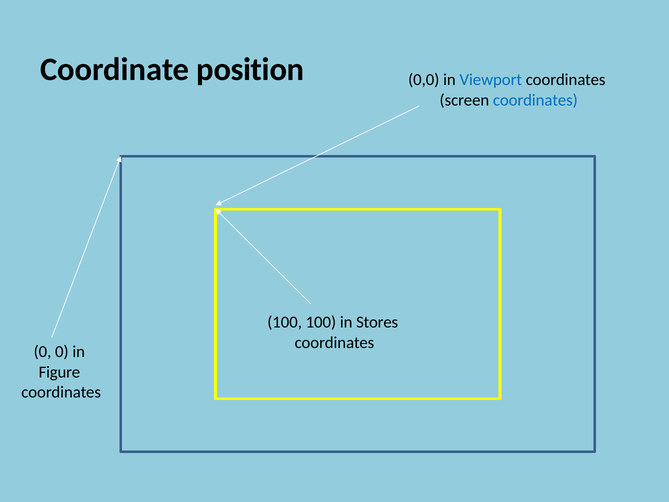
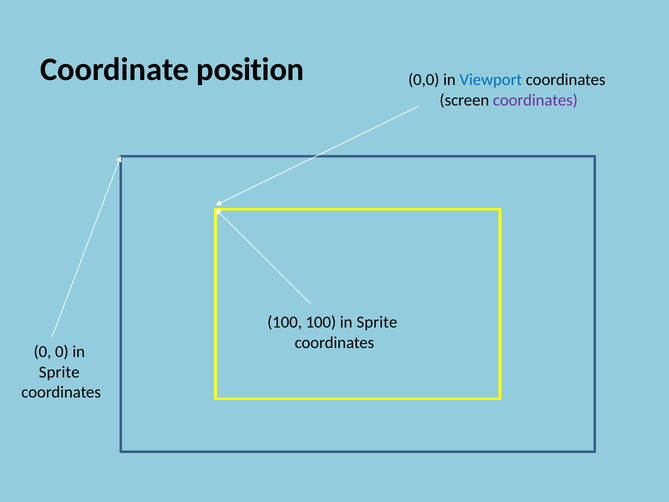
coordinates at (535, 100) colour: blue -> purple
100 in Stores: Stores -> Sprite
Figure at (59, 372): Figure -> Sprite
